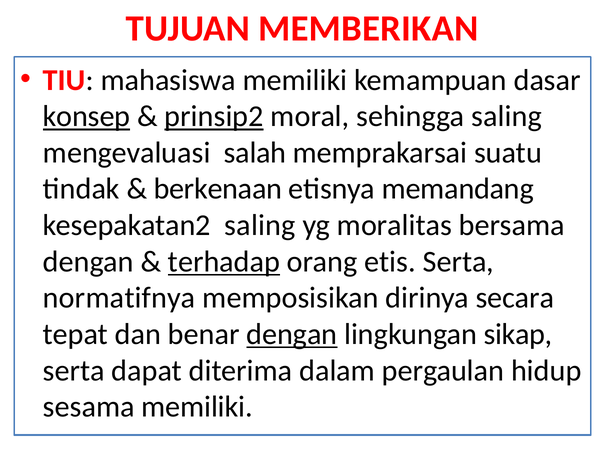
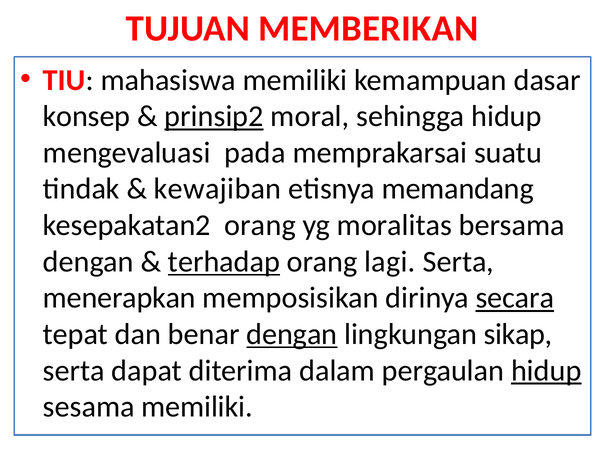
konsep underline: present -> none
sehingga saling: saling -> hidup
salah: salah -> pada
berkenaan: berkenaan -> kewajiban
kesepakatan2 saling: saling -> orang
etis: etis -> lagi
normatifnya: normatifnya -> menerapkan
secara underline: none -> present
hidup at (546, 370) underline: none -> present
